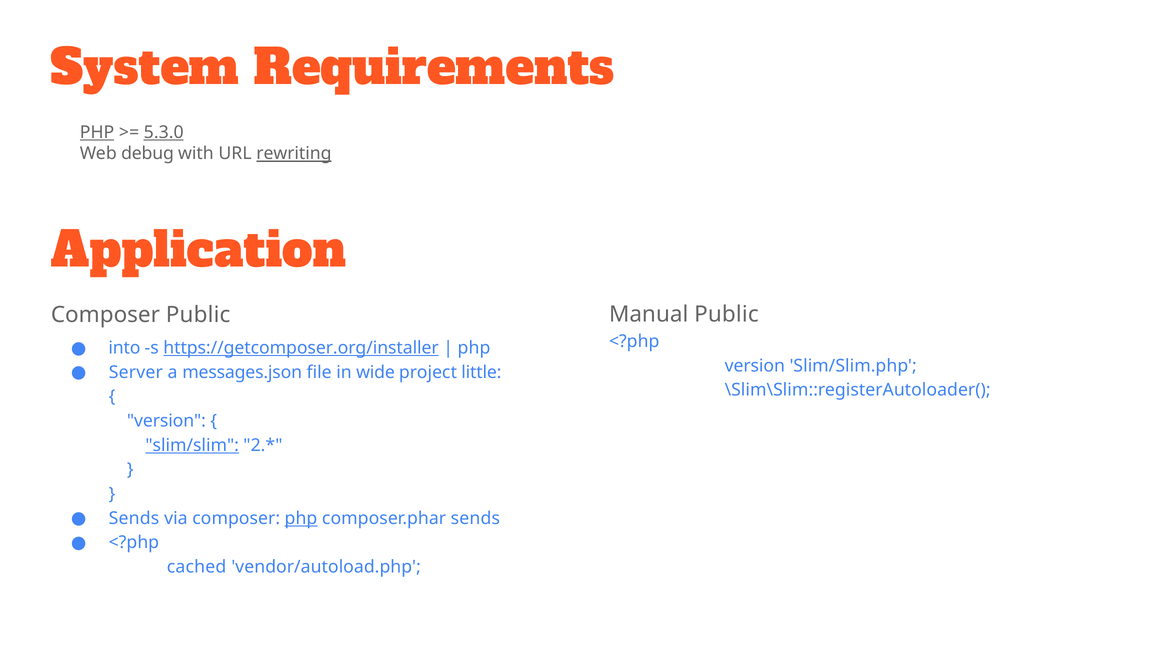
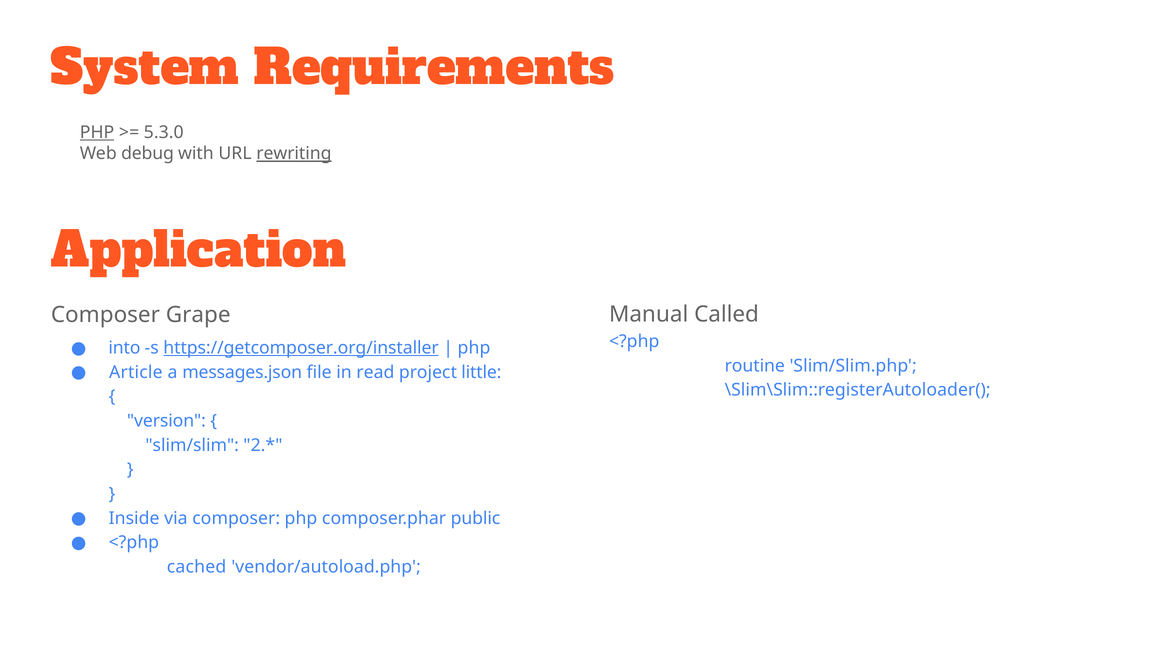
5.3.0 underline: present -> none
Composer Public: Public -> Grape
Manual Public: Public -> Called
version at (755, 366): version -> routine
Server: Server -> Article
wide: wide -> read
slim/slim underline: present -> none
Sends at (134, 519): Sends -> Inside
php at (301, 519) underline: present -> none
composer.phar sends: sends -> public
